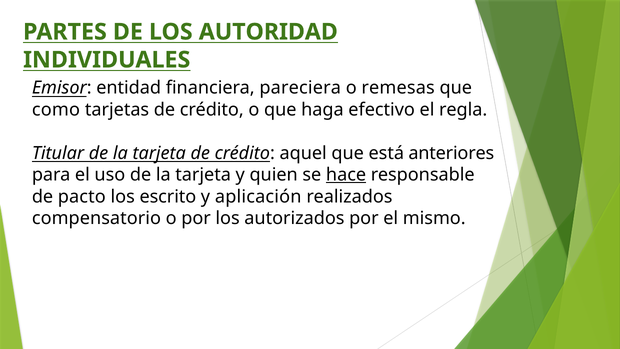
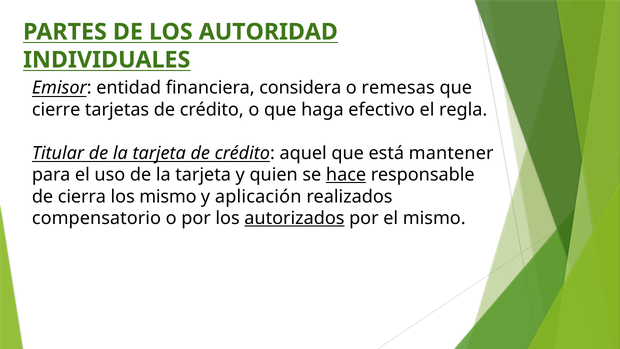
pareciera: pareciera -> considera
como: como -> cierre
anteriores: anteriores -> mantener
pacto: pacto -> cierra
los escrito: escrito -> mismo
autorizados underline: none -> present
